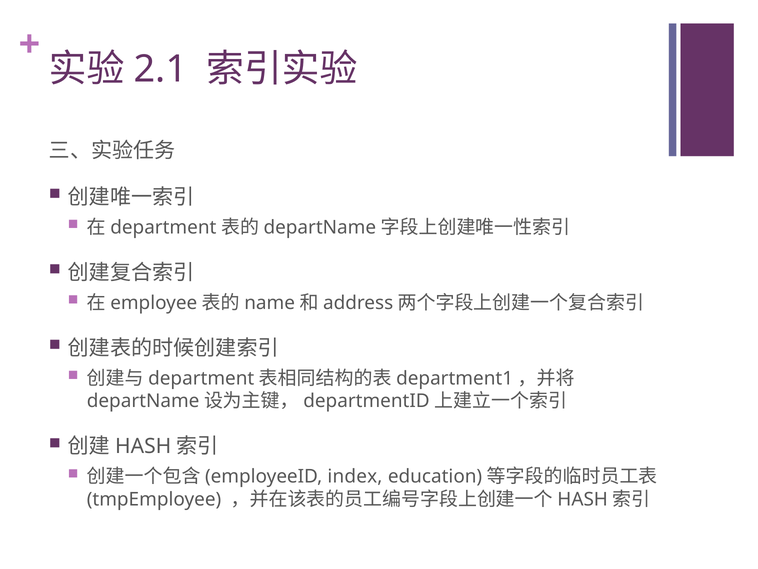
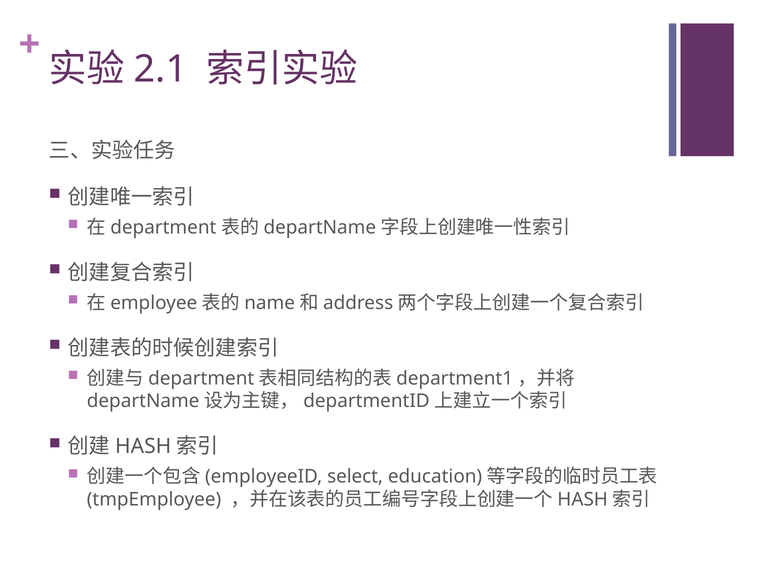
index: index -> select
